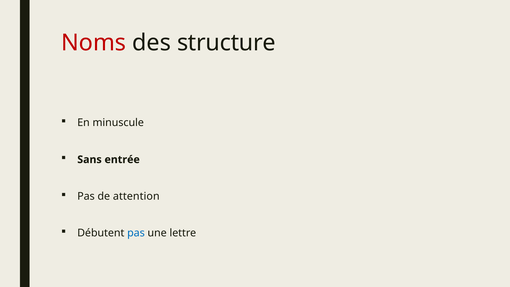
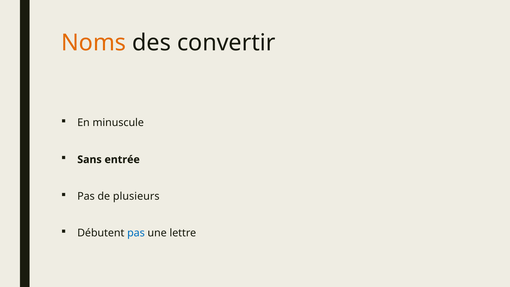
Noms colour: red -> orange
structure: structure -> convertir
attention: attention -> plusieurs
